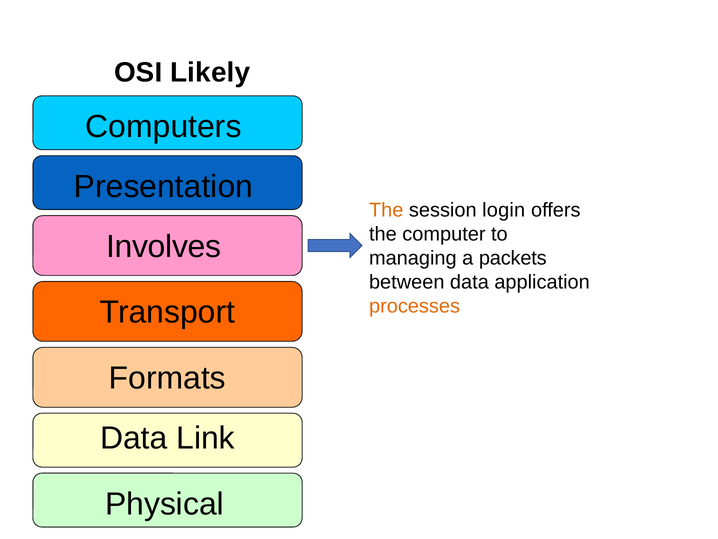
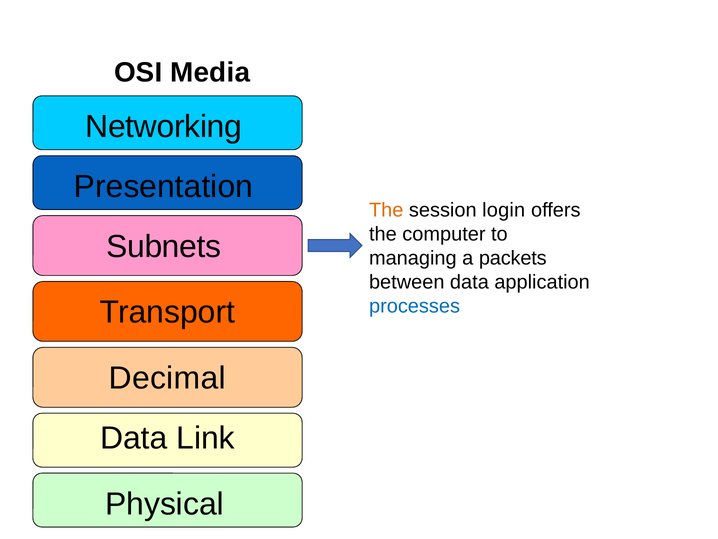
Likely: Likely -> Media
Computers: Computers -> Networking
Involves: Involves -> Subnets
processes colour: orange -> blue
Formats: Formats -> Decimal
